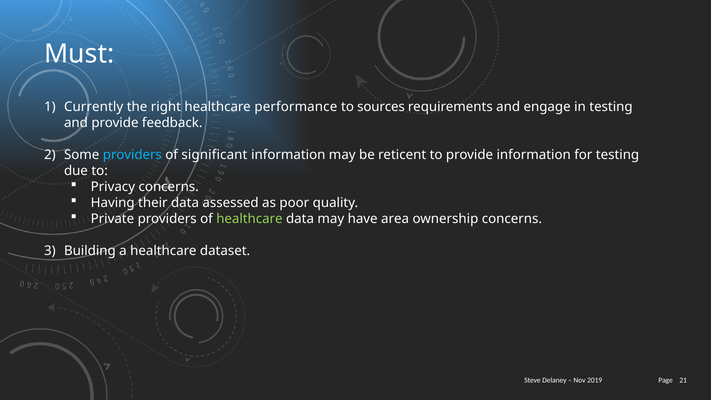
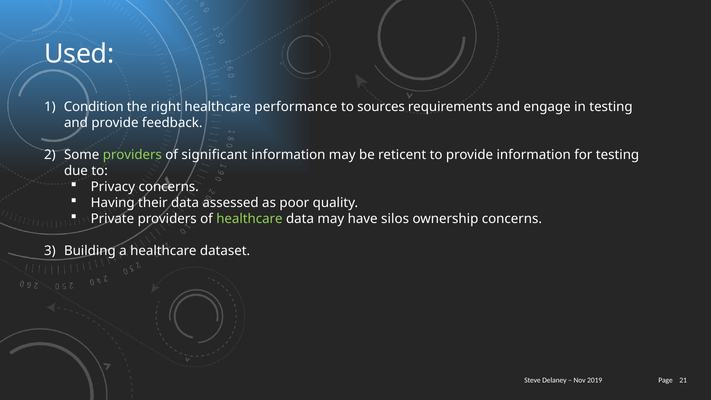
Must: Must -> Used
Currently: Currently -> Condition
providers at (132, 155) colour: light blue -> light green
area: area -> silos
